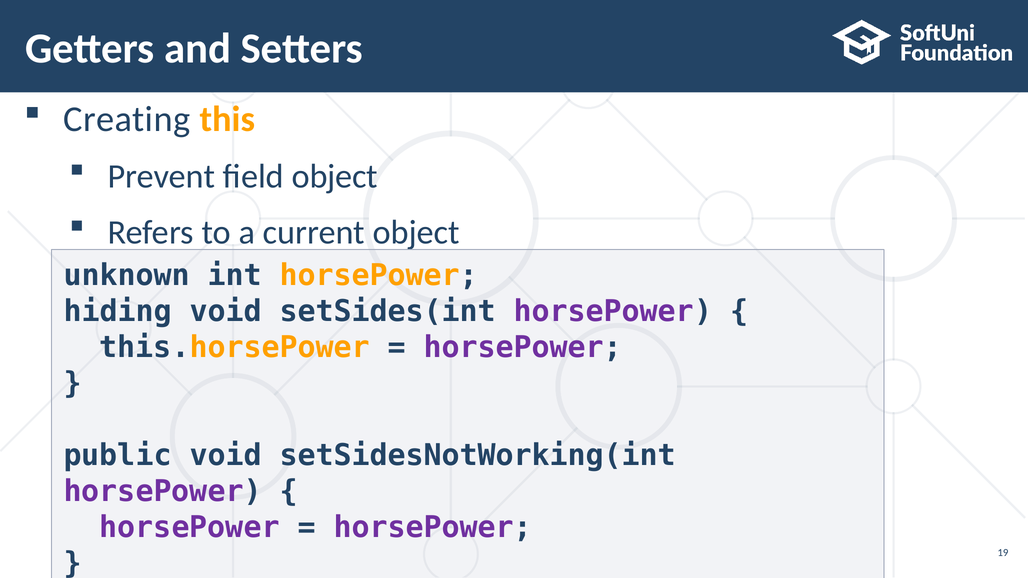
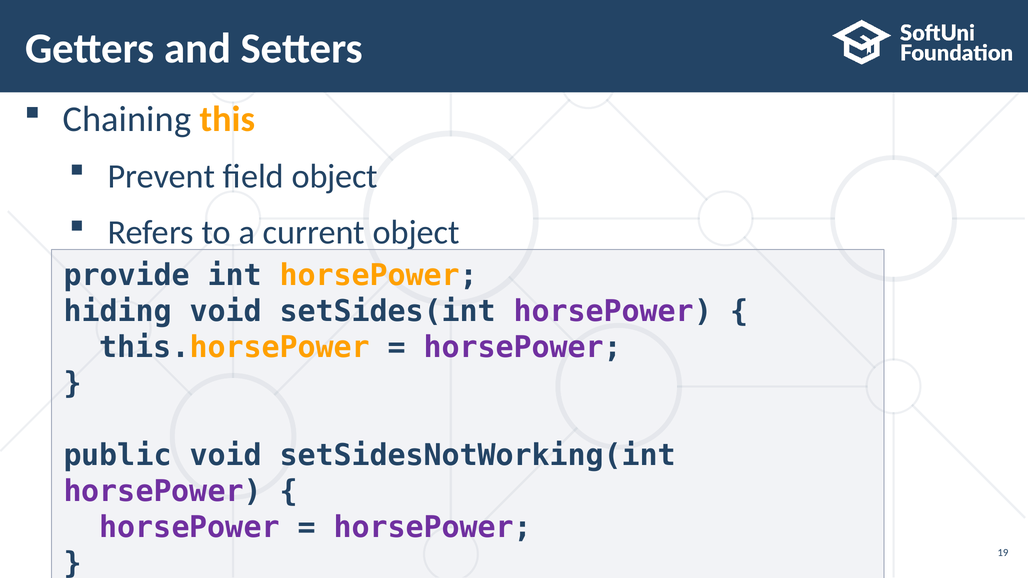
Creating: Creating -> Chaining
unknown: unknown -> provide
